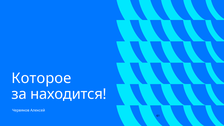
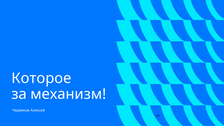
находится: находится -> механизм
